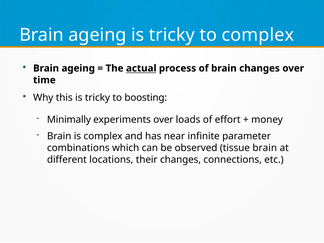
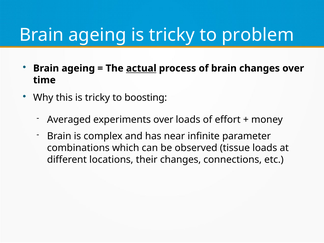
to complex: complex -> problem
Minimally: Minimally -> Averaged
tissue brain: brain -> loads
